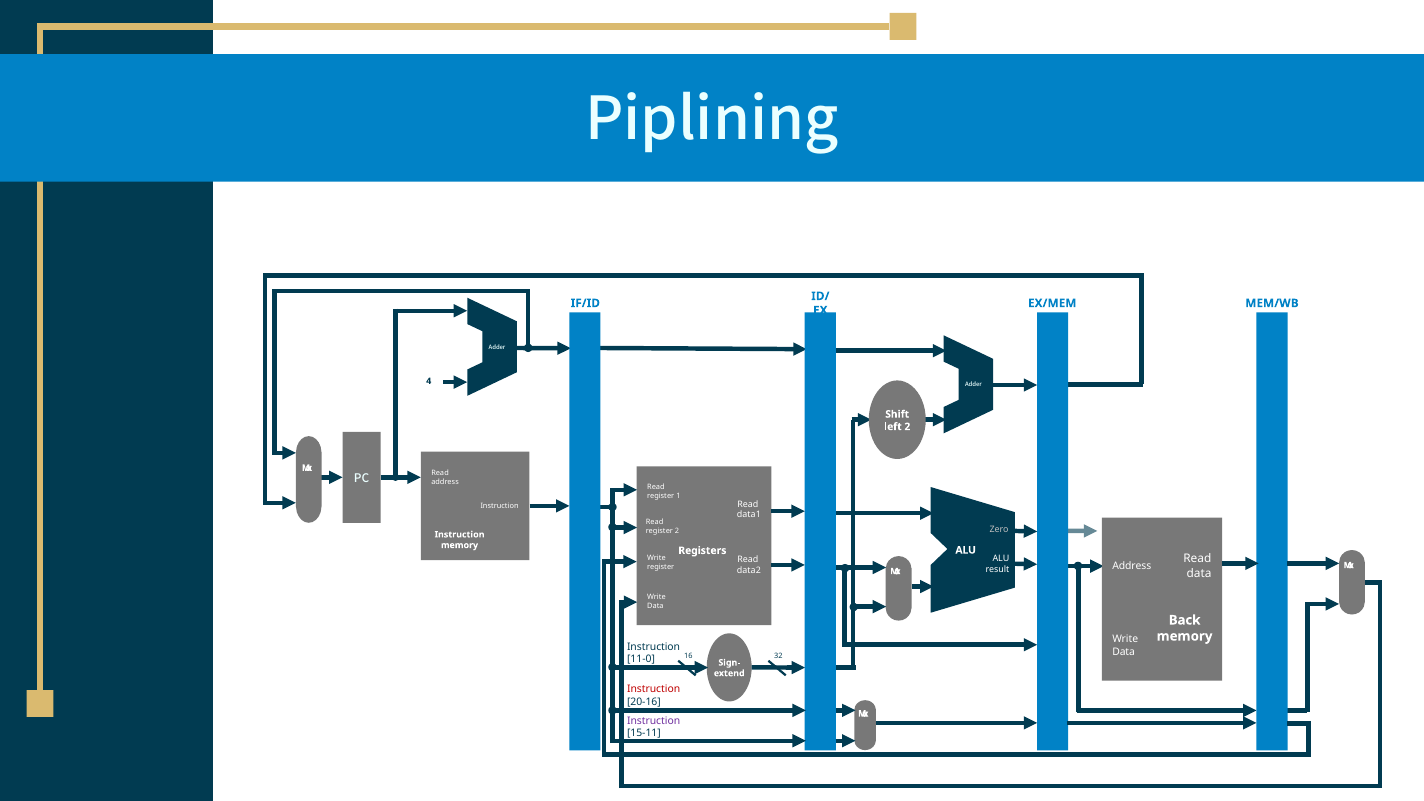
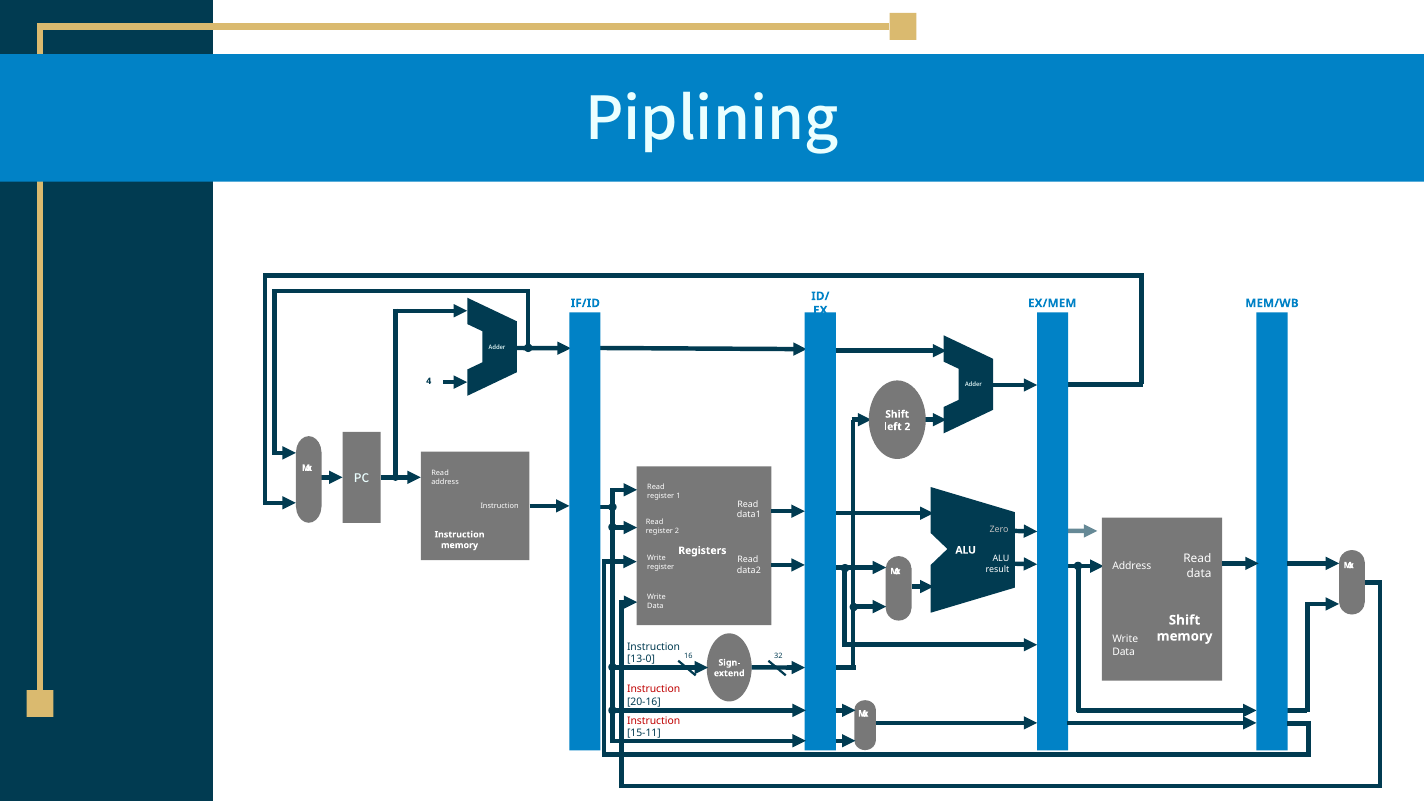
Back at (1185, 620): Back -> Shift
11-0: 11-0 -> 13-0
Instruction at (654, 721) colour: purple -> red
